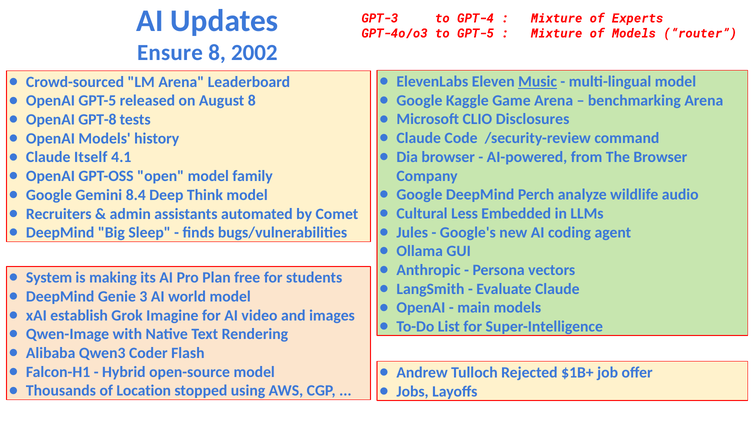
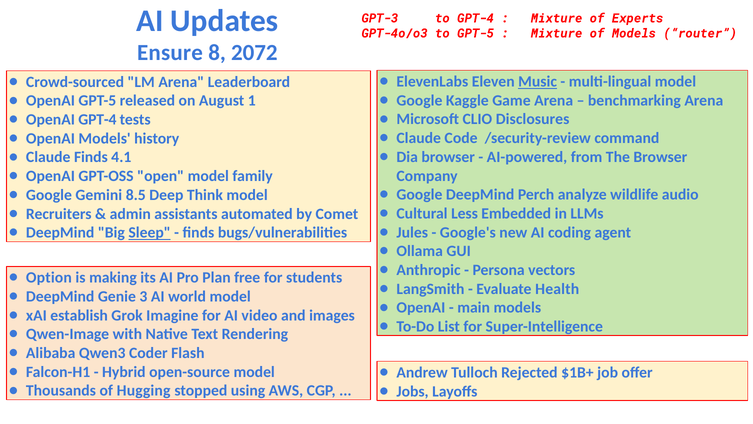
2002: 2002 -> 2072
August 8: 8 -> 1
OpenAI GPT-8: GPT-8 -> GPT-4
Claude Itself: Itself -> Finds
8.4: 8.4 -> 8.5
Sleep underline: none -> present
System: System -> Option
Evaluate Claude: Claude -> Health
Location: Location -> Hugging
